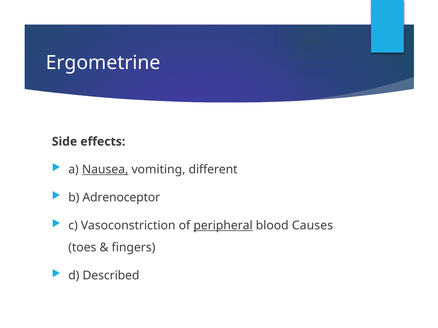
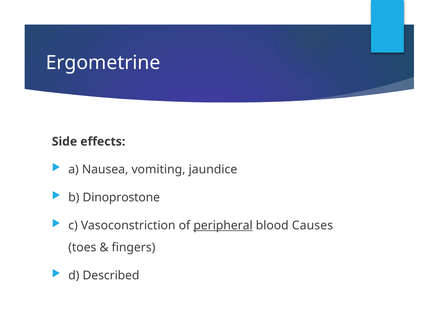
Nausea underline: present -> none
different: different -> jaundice
Adrenoceptor: Adrenoceptor -> Dinoprostone
